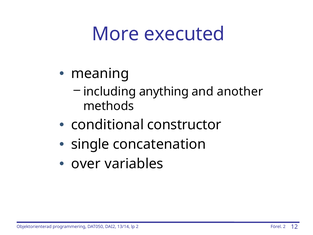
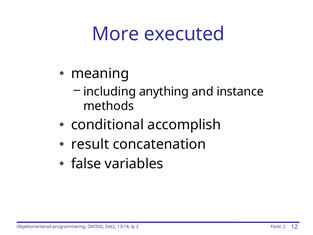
another: another -> instance
constructor: constructor -> accomplish
single: single -> result
over: over -> false
